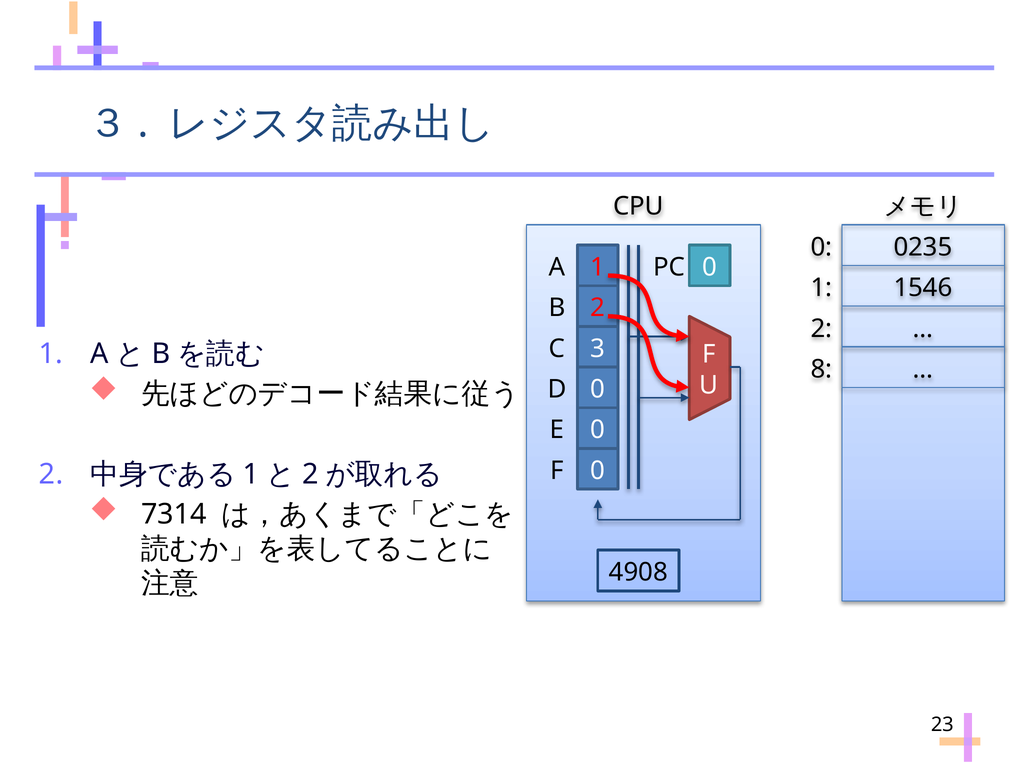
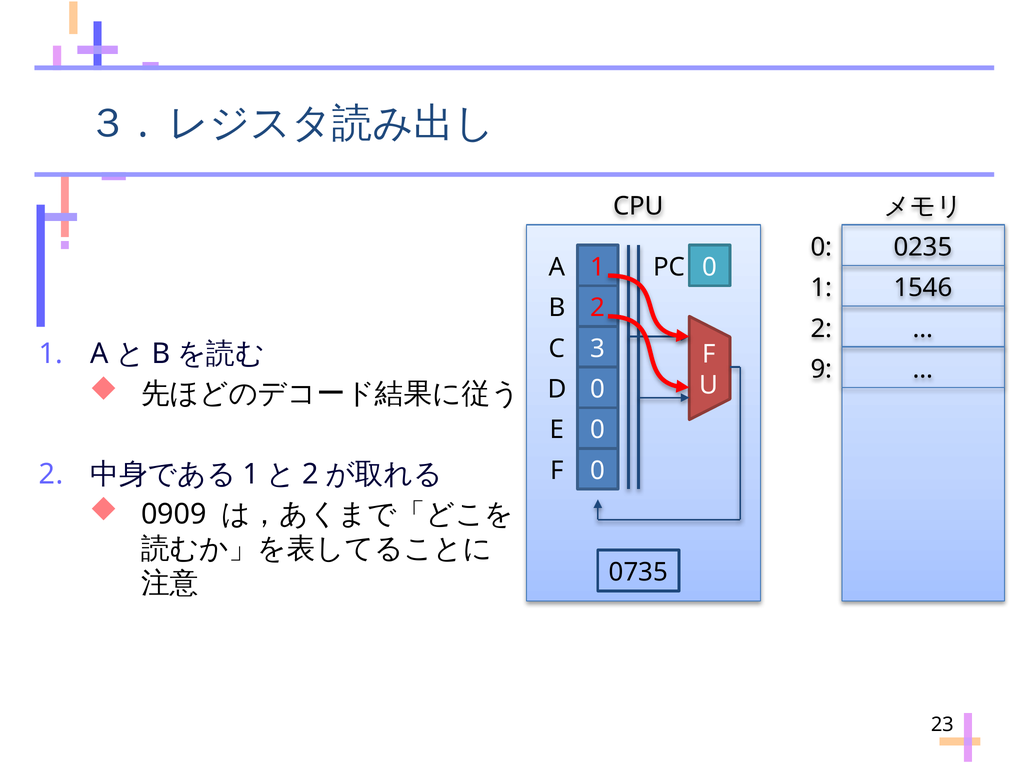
8: 8 -> 9
7314: 7314 -> 0909
4908: 4908 -> 0735
